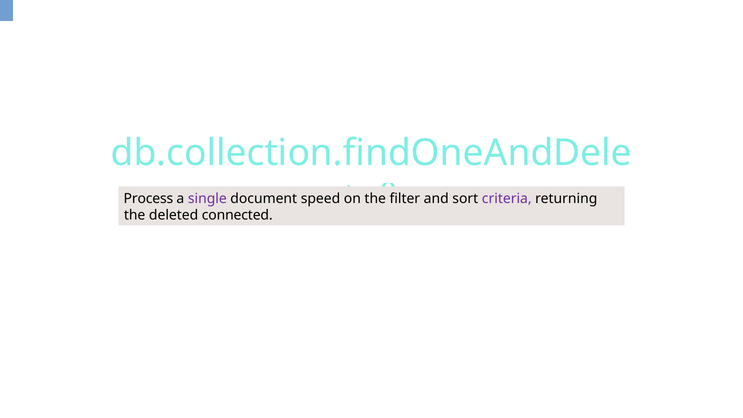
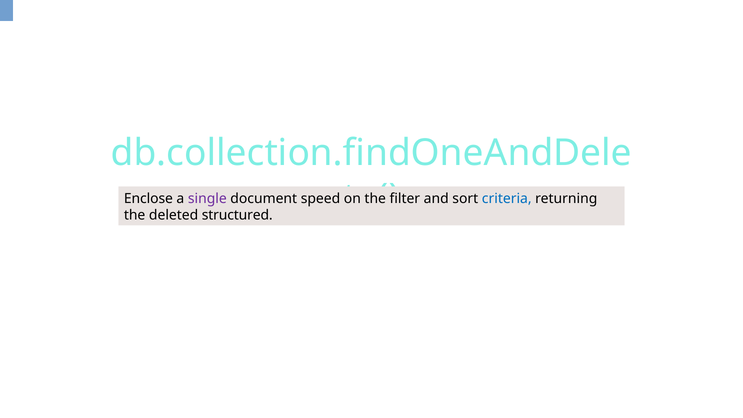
Process: Process -> Enclose
criteria colour: purple -> blue
connected: connected -> structured
